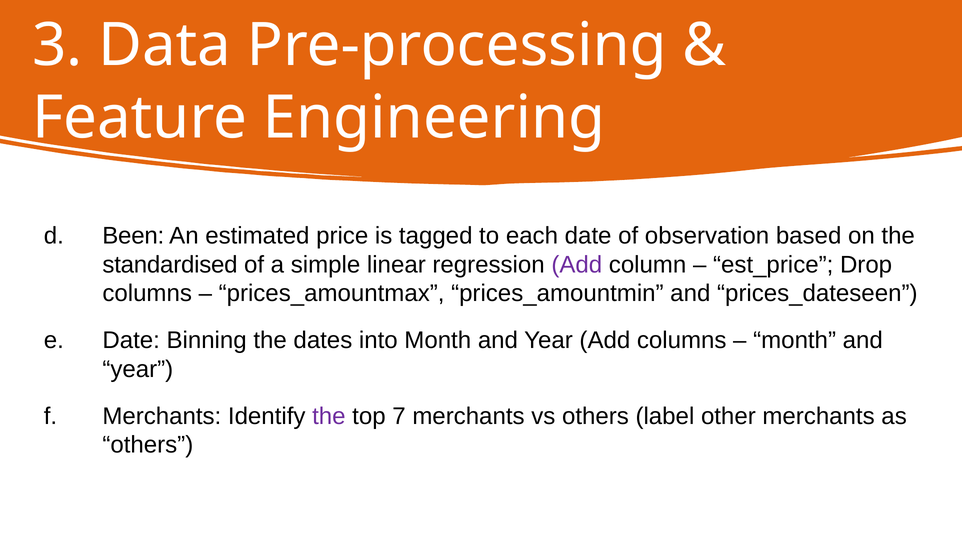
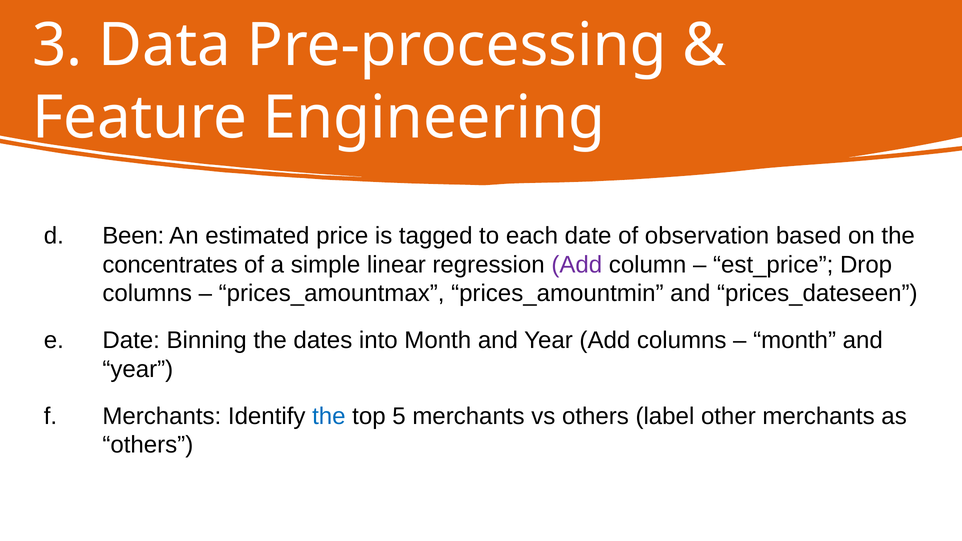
standardised: standardised -> concentrates
the at (329, 416) colour: purple -> blue
7: 7 -> 5
